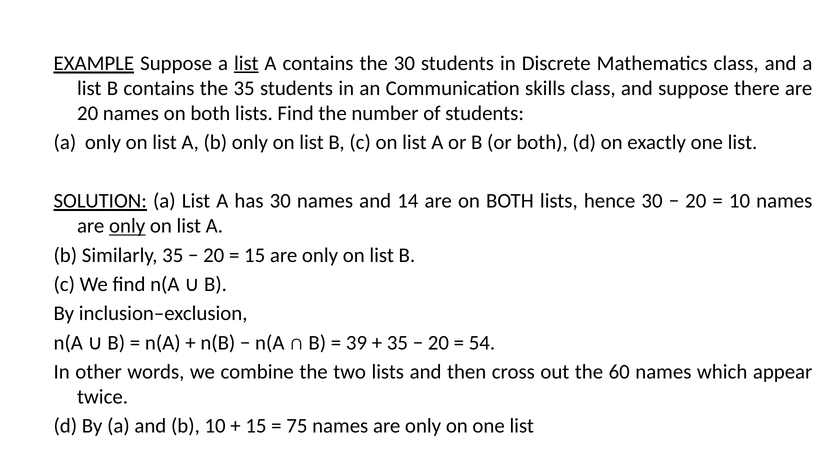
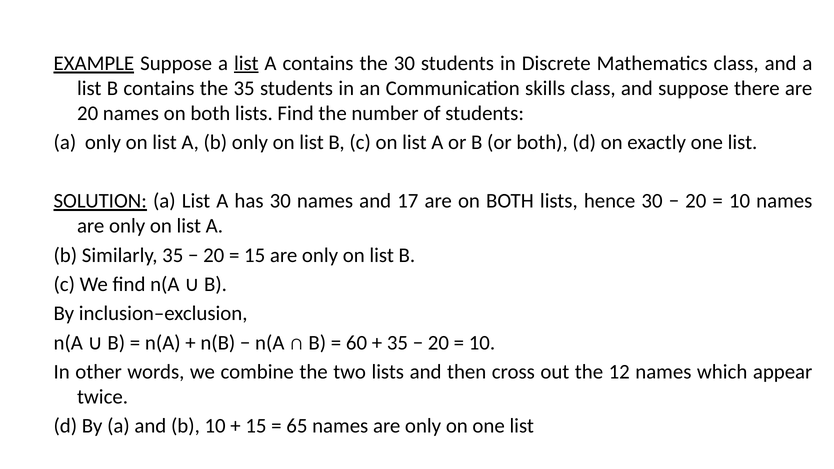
14: 14 -> 17
only at (127, 226) underline: present -> none
39: 39 -> 60
54 at (482, 343): 54 -> 10
60: 60 -> 12
75: 75 -> 65
